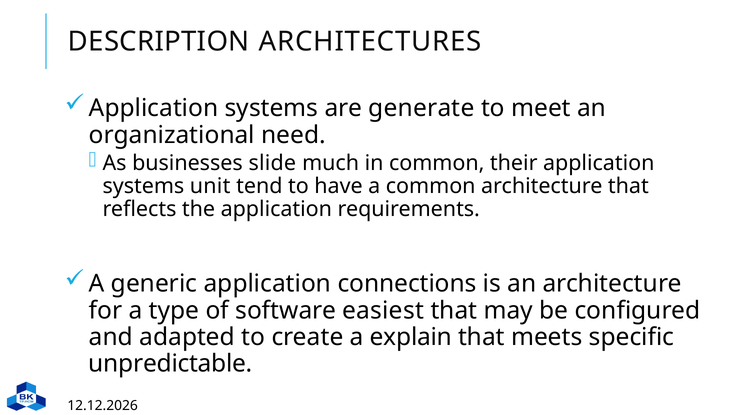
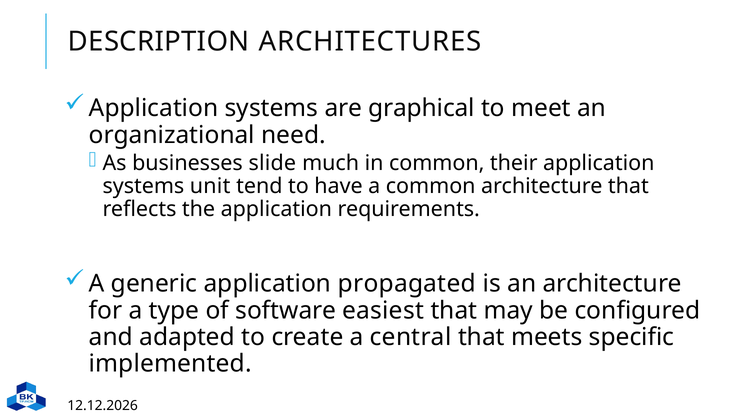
generate: generate -> graphical
connections: connections -> propagated
explain: explain -> central
unpredictable: unpredictable -> implemented
